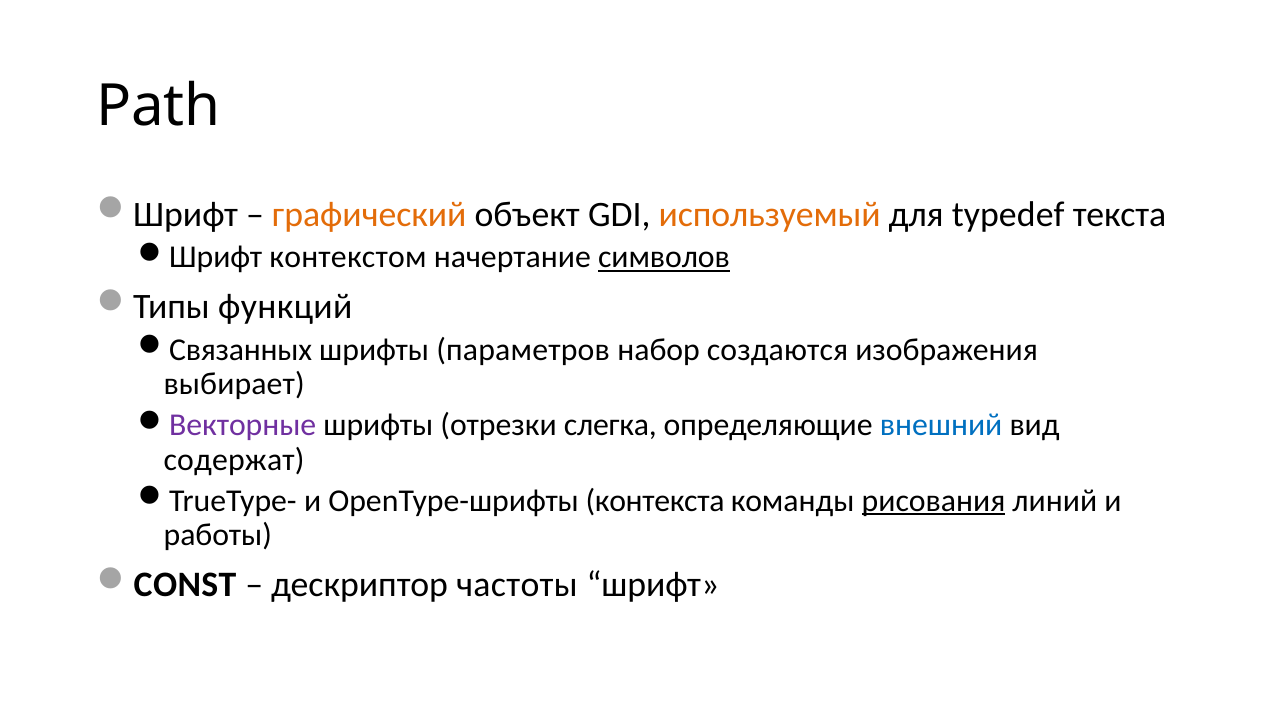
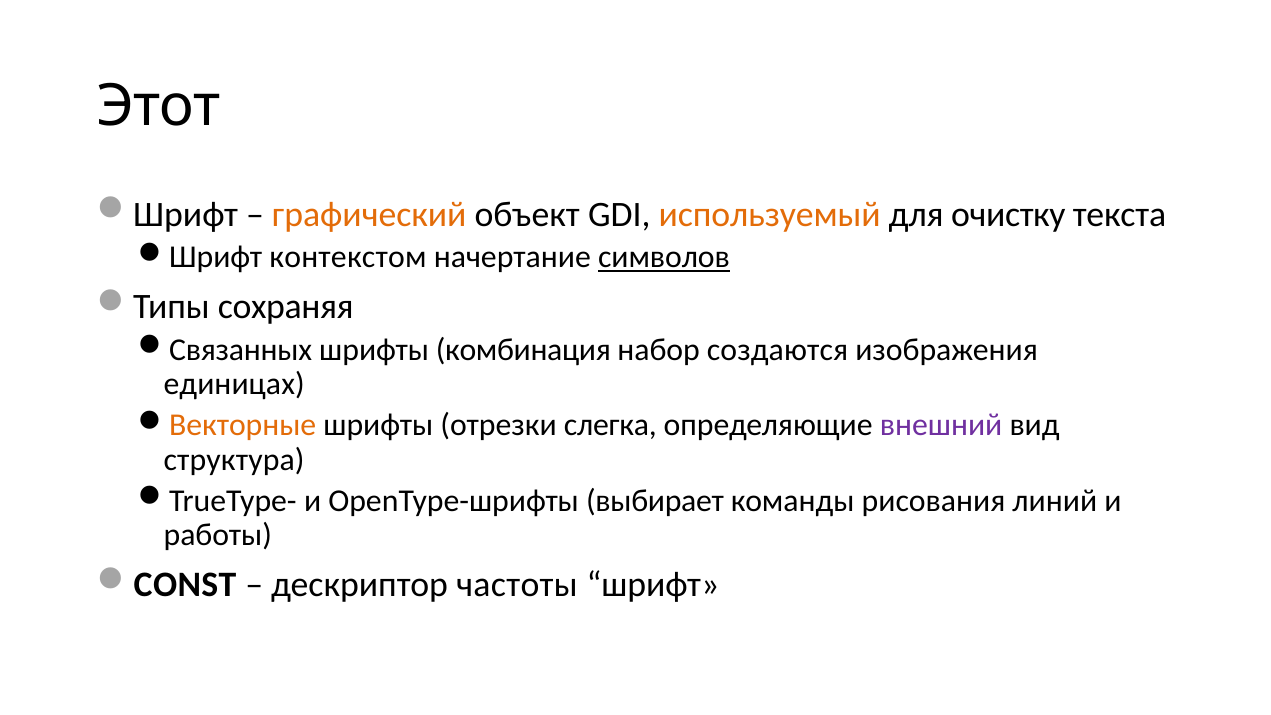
Path: Path -> Этот
typedef: typedef -> очистку
функций: функций -> сохраняя
параметров: параметров -> комбинация
выбирает: выбирает -> единицах
Векторные colour: purple -> orange
внешний colour: blue -> purple
содержат: содержат -> структура
контекста: контекста -> выбирает
рисования underline: present -> none
